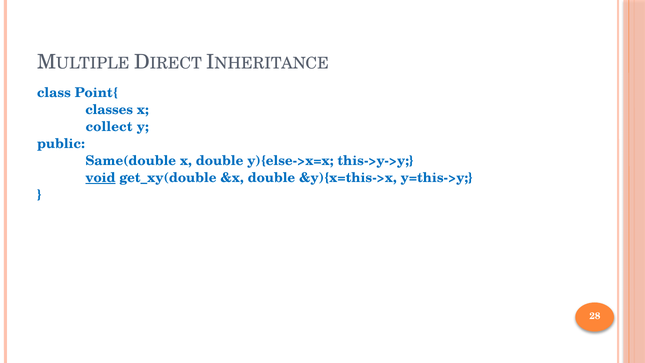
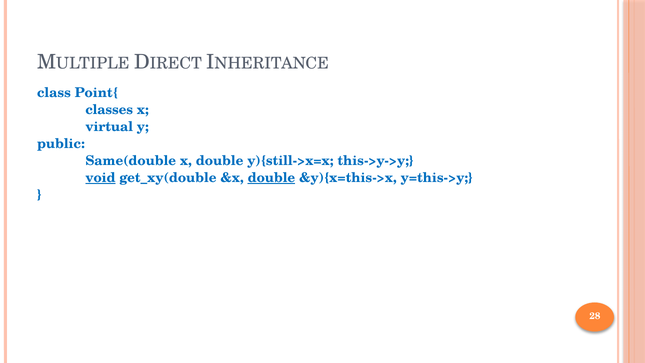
collect: collect -> virtual
y){else->x=x: y){else->x=x -> y){still->x=x
double at (271, 178) underline: none -> present
